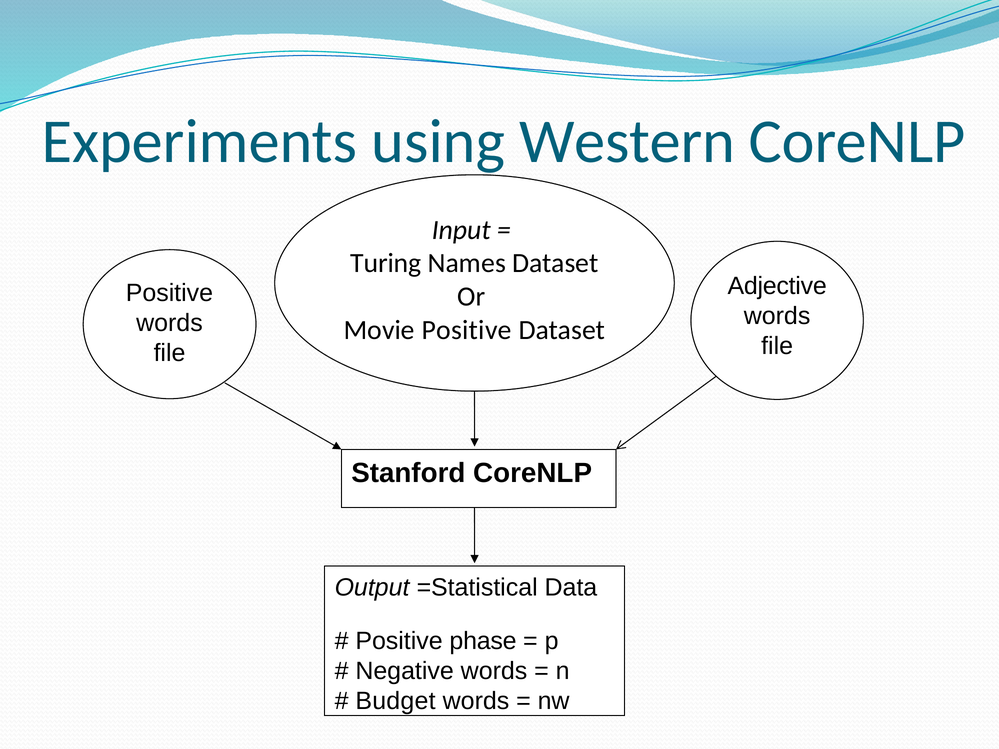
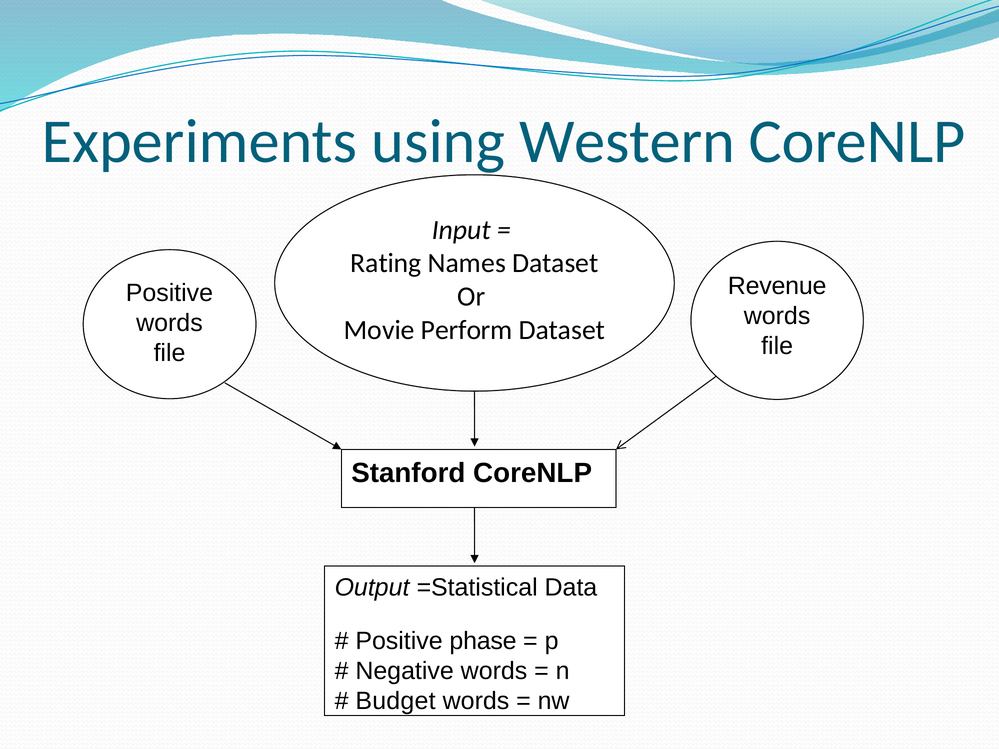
Turing: Turing -> Rating
Adjective: Adjective -> Revenue
Movie Positive: Positive -> Perform
